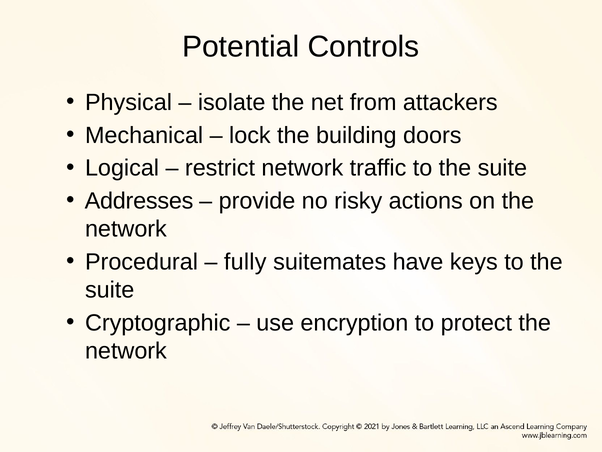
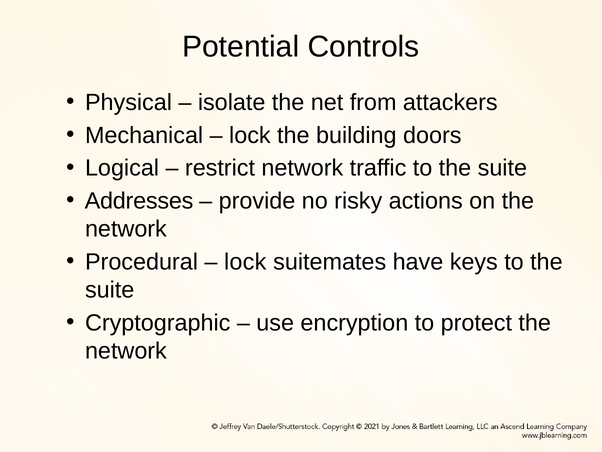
fully at (245, 262): fully -> lock
